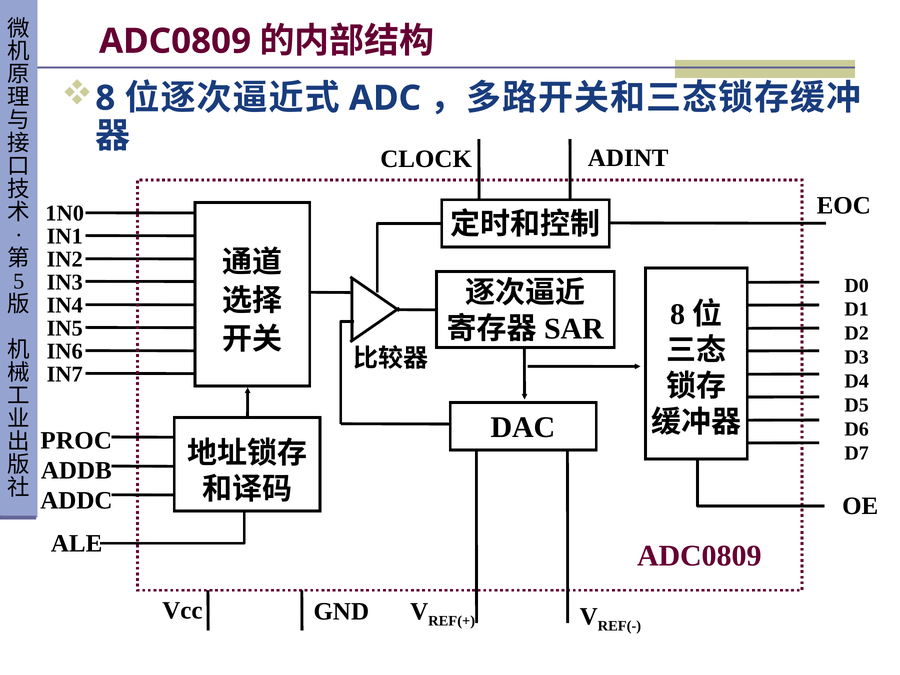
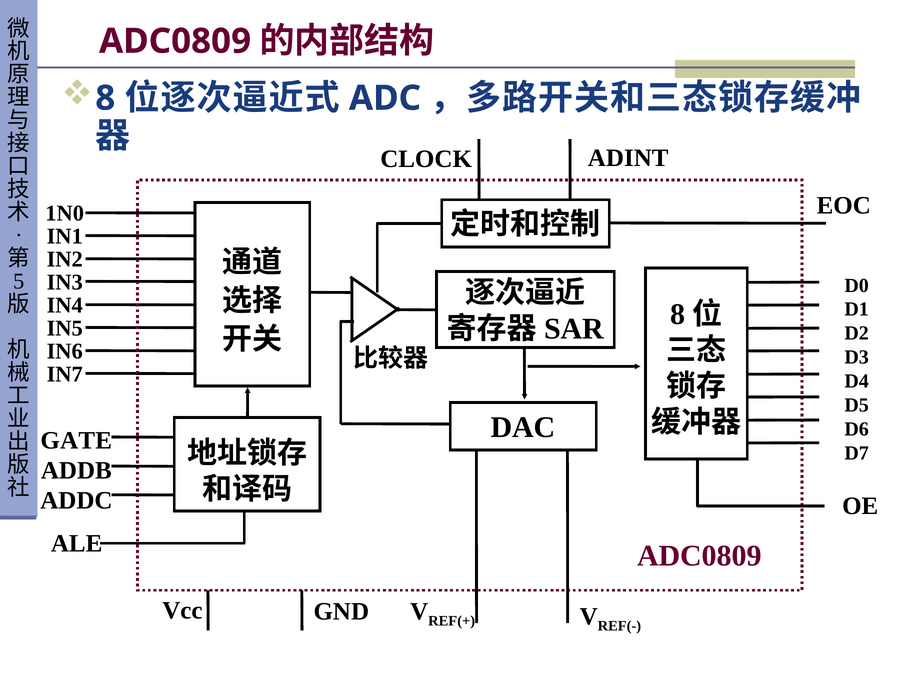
PROC: PROC -> GATE
